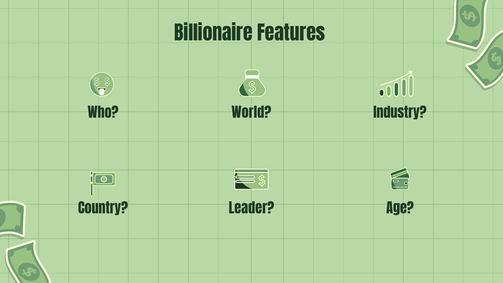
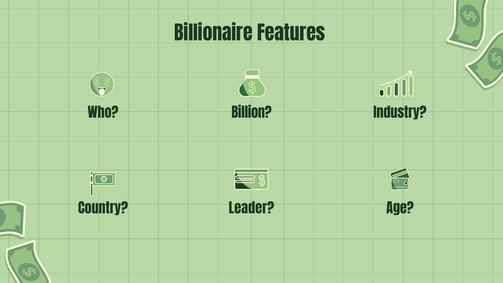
World: World -> Billion
